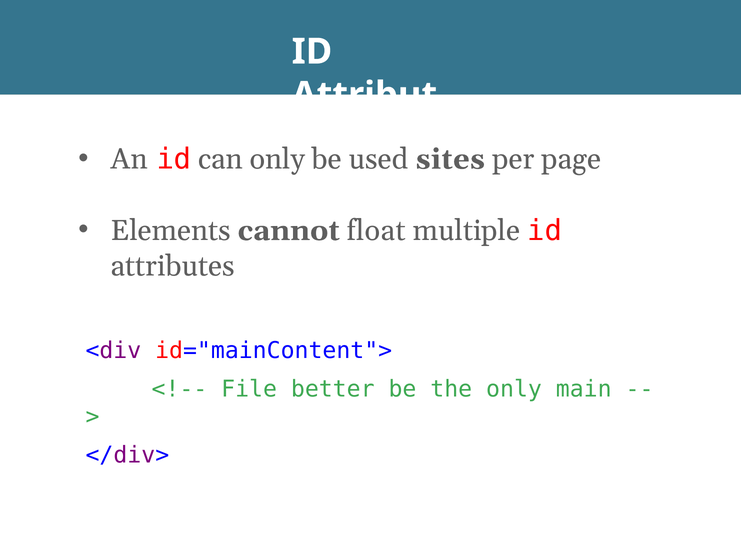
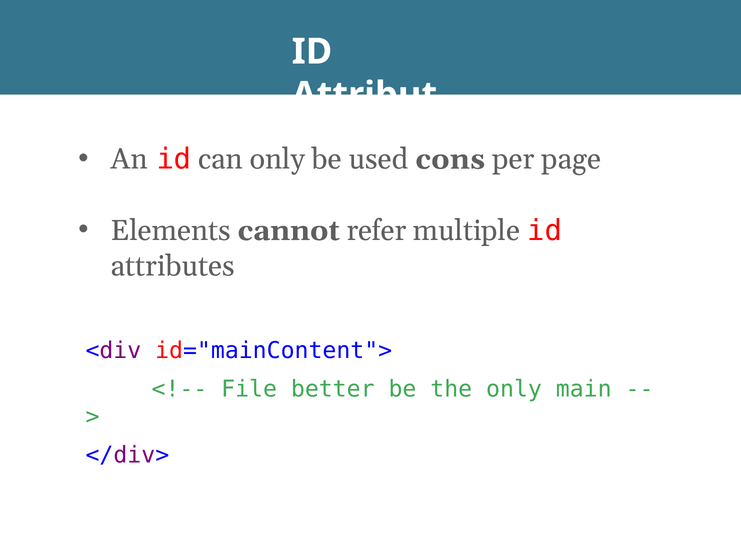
sites: sites -> cons
float: float -> refer
